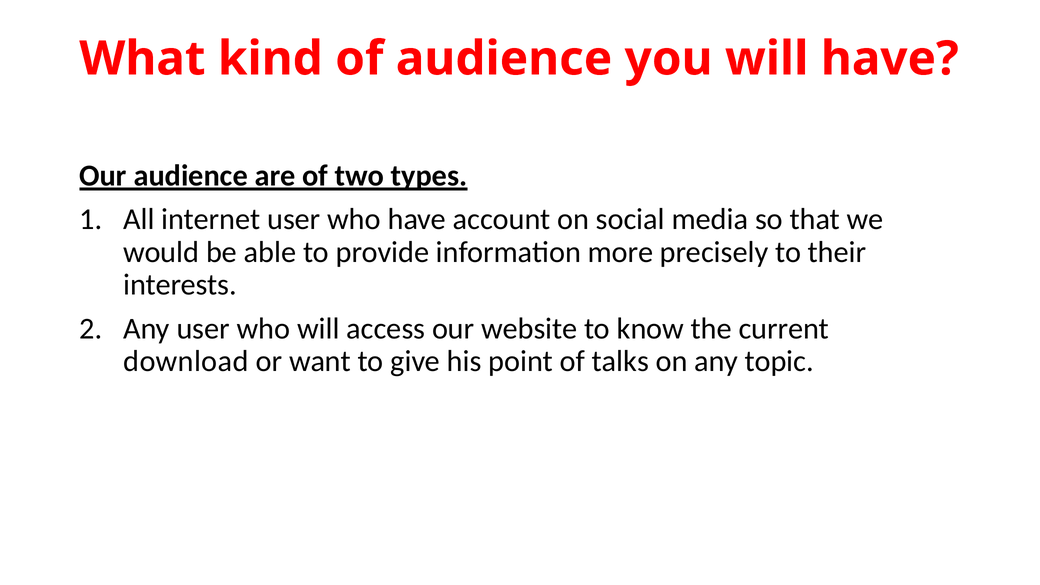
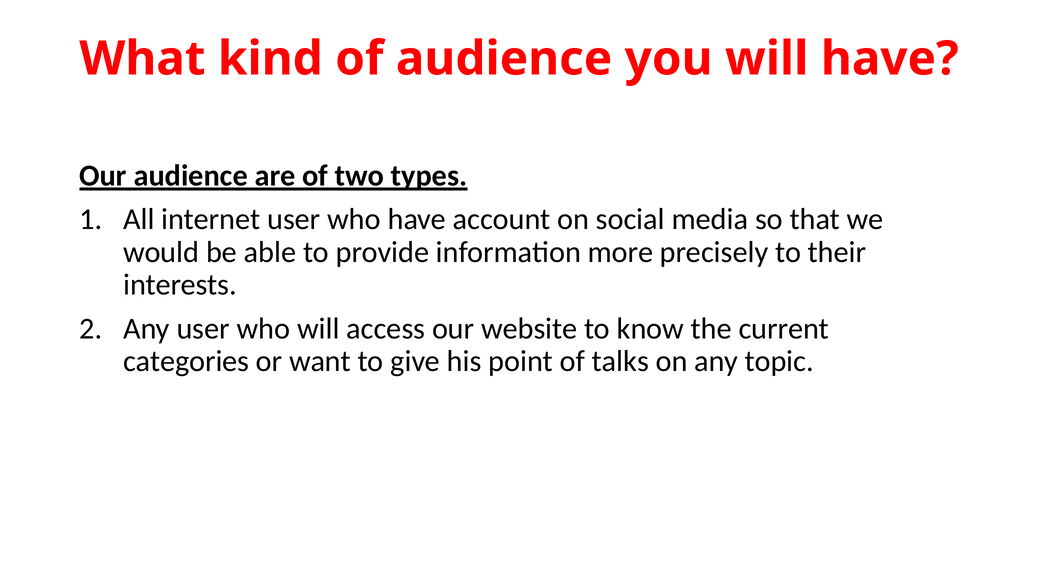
download: download -> categories
